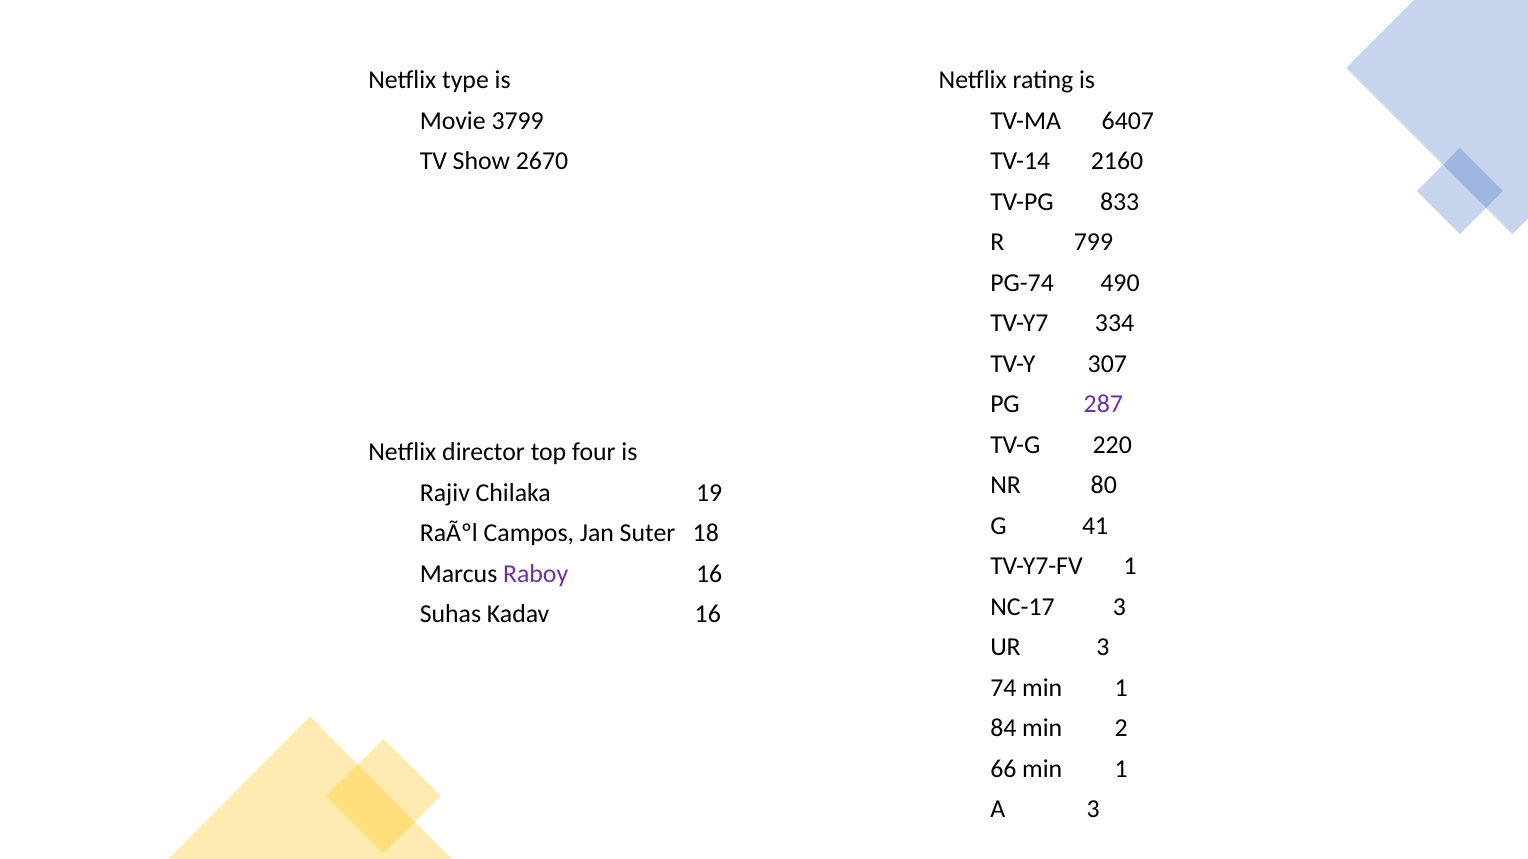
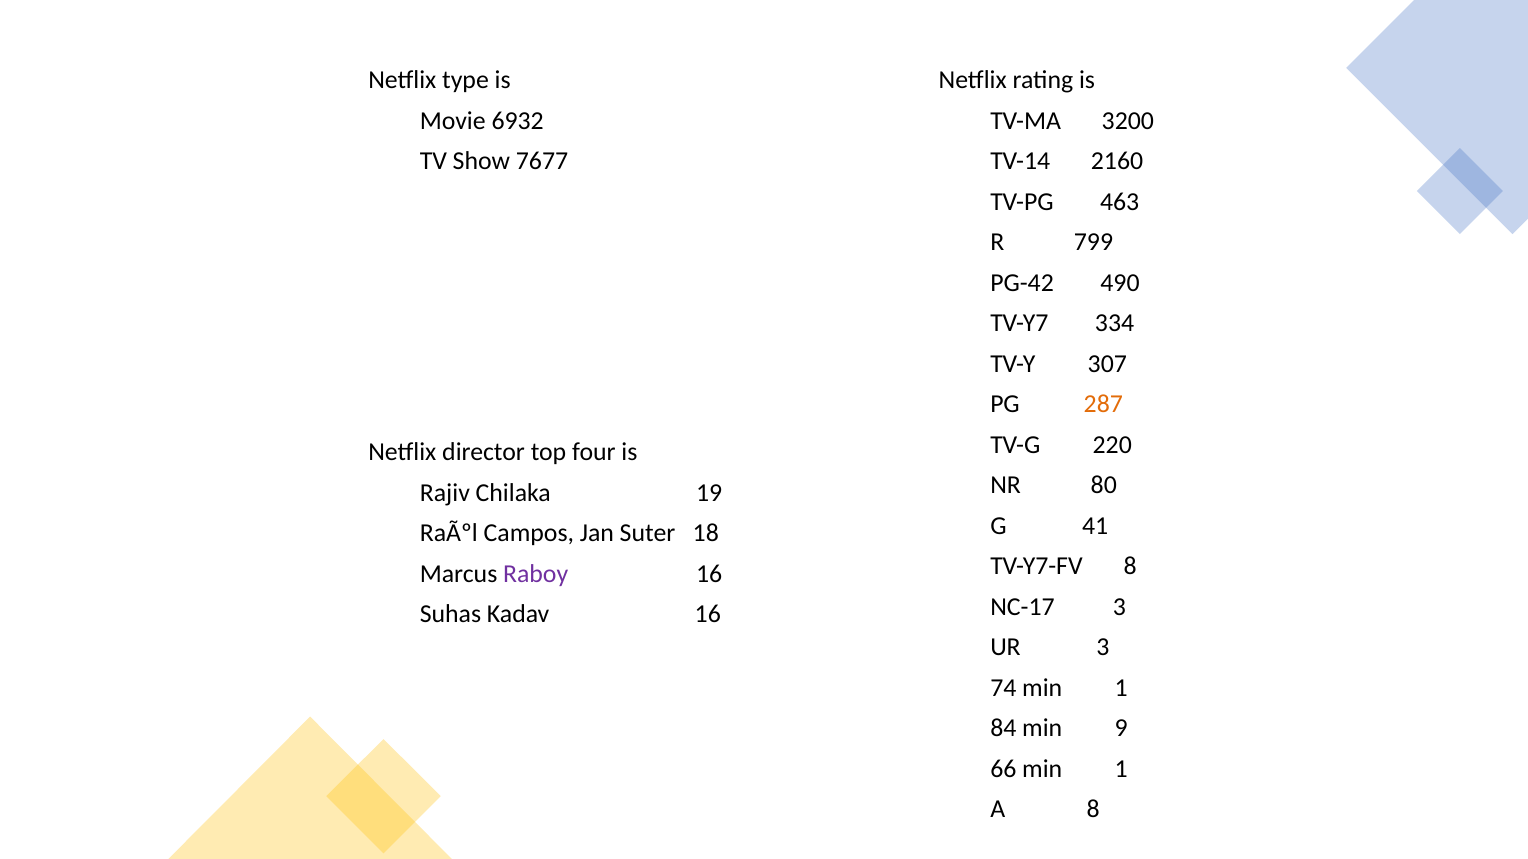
3799: 3799 -> 6932
6407: 6407 -> 3200
2670: 2670 -> 7677
833: 833 -> 463
PG-74: PG-74 -> PG-42
287 colour: purple -> orange
TV-Y7-FV 1: 1 -> 8
2: 2 -> 9
A 3: 3 -> 8
